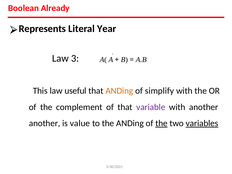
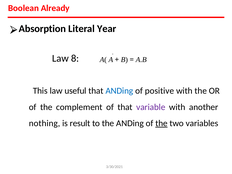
Represents: Represents -> Absorption
3: 3 -> 8
ANDing at (119, 91) colour: orange -> blue
simplify: simplify -> positive
another at (45, 123): another -> nothing
value: value -> result
variables underline: present -> none
